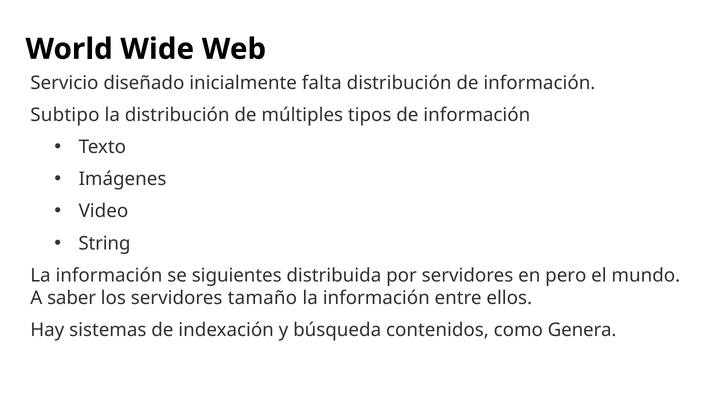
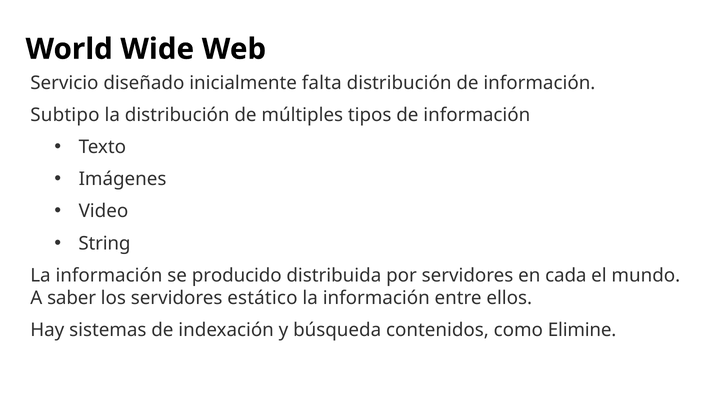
siguientes: siguientes -> producido
pero: pero -> cada
tamaño: tamaño -> estático
Genera: Genera -> Elimine
